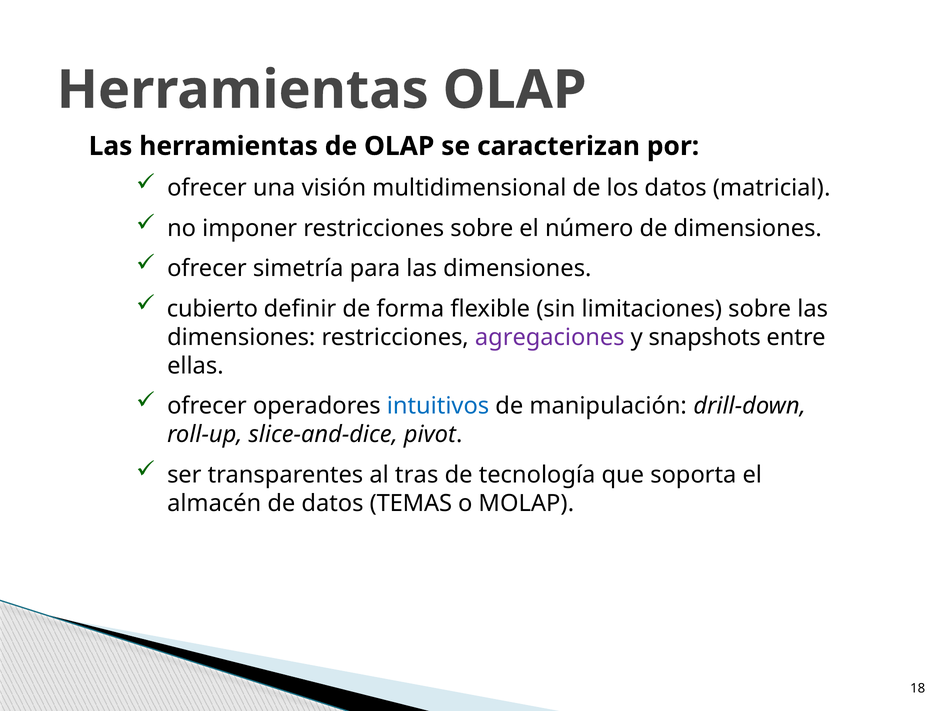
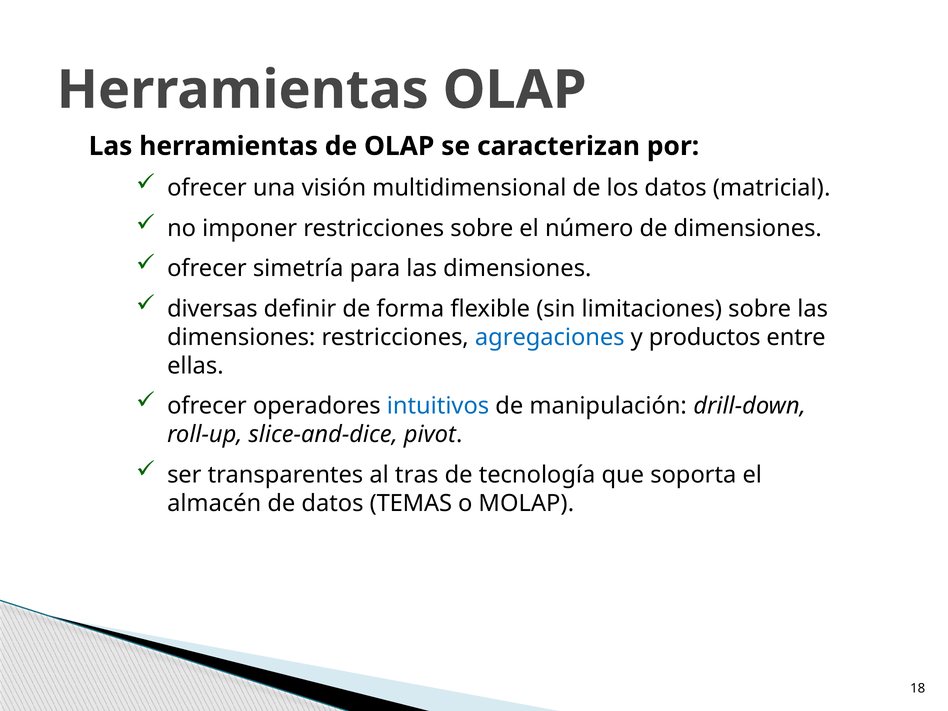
cubierto: cubierto -> diversas
agregaciones colour: purple -> blue
snapshots: snapshots -> productos
